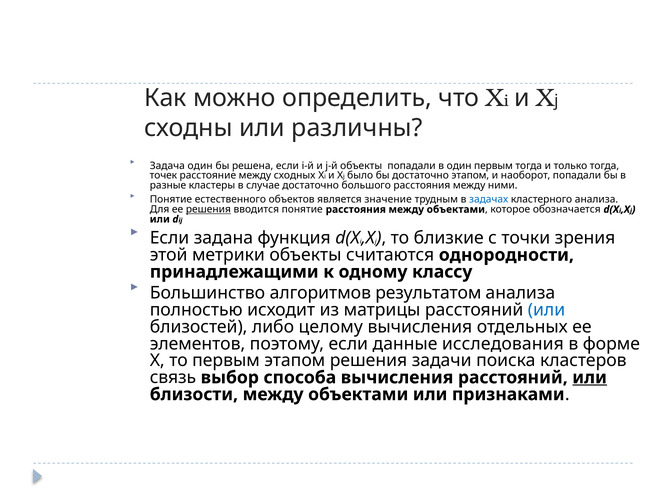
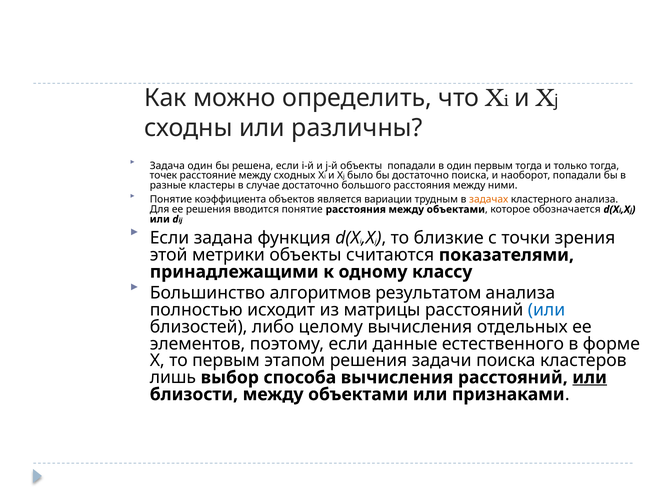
достаточно этапом: этапом -> поиска
естественного: естественного -> коэффициента
значение: значение -> вариации
задачах colour: blue -> orange
решения at (208, 209) underline: present -> none
однородности: однородности -> показателями
исследования: исследования -> естественного
связь: связь -> лишь
